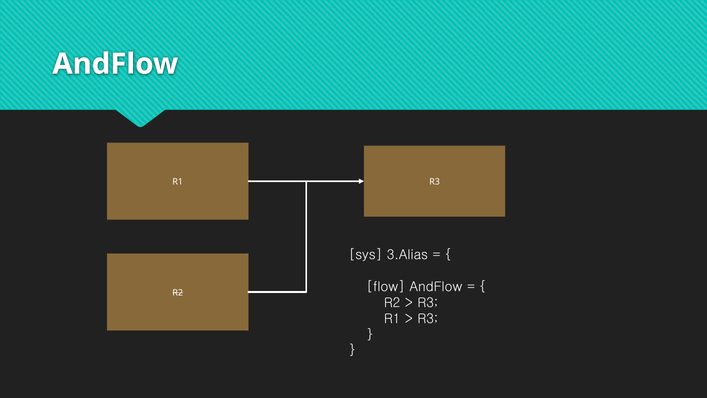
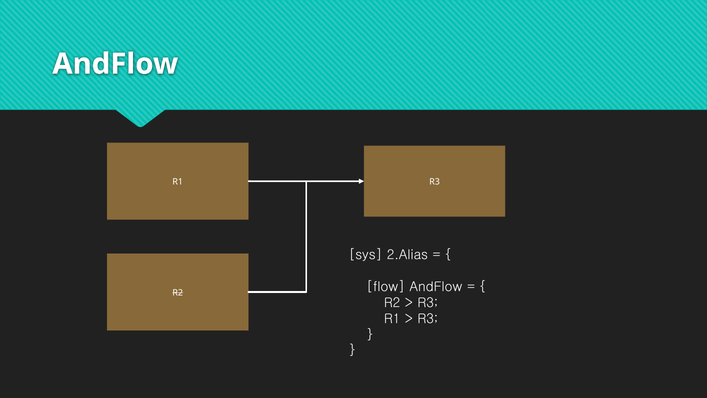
3.Alias: 3.Alias -> 2.Alias
